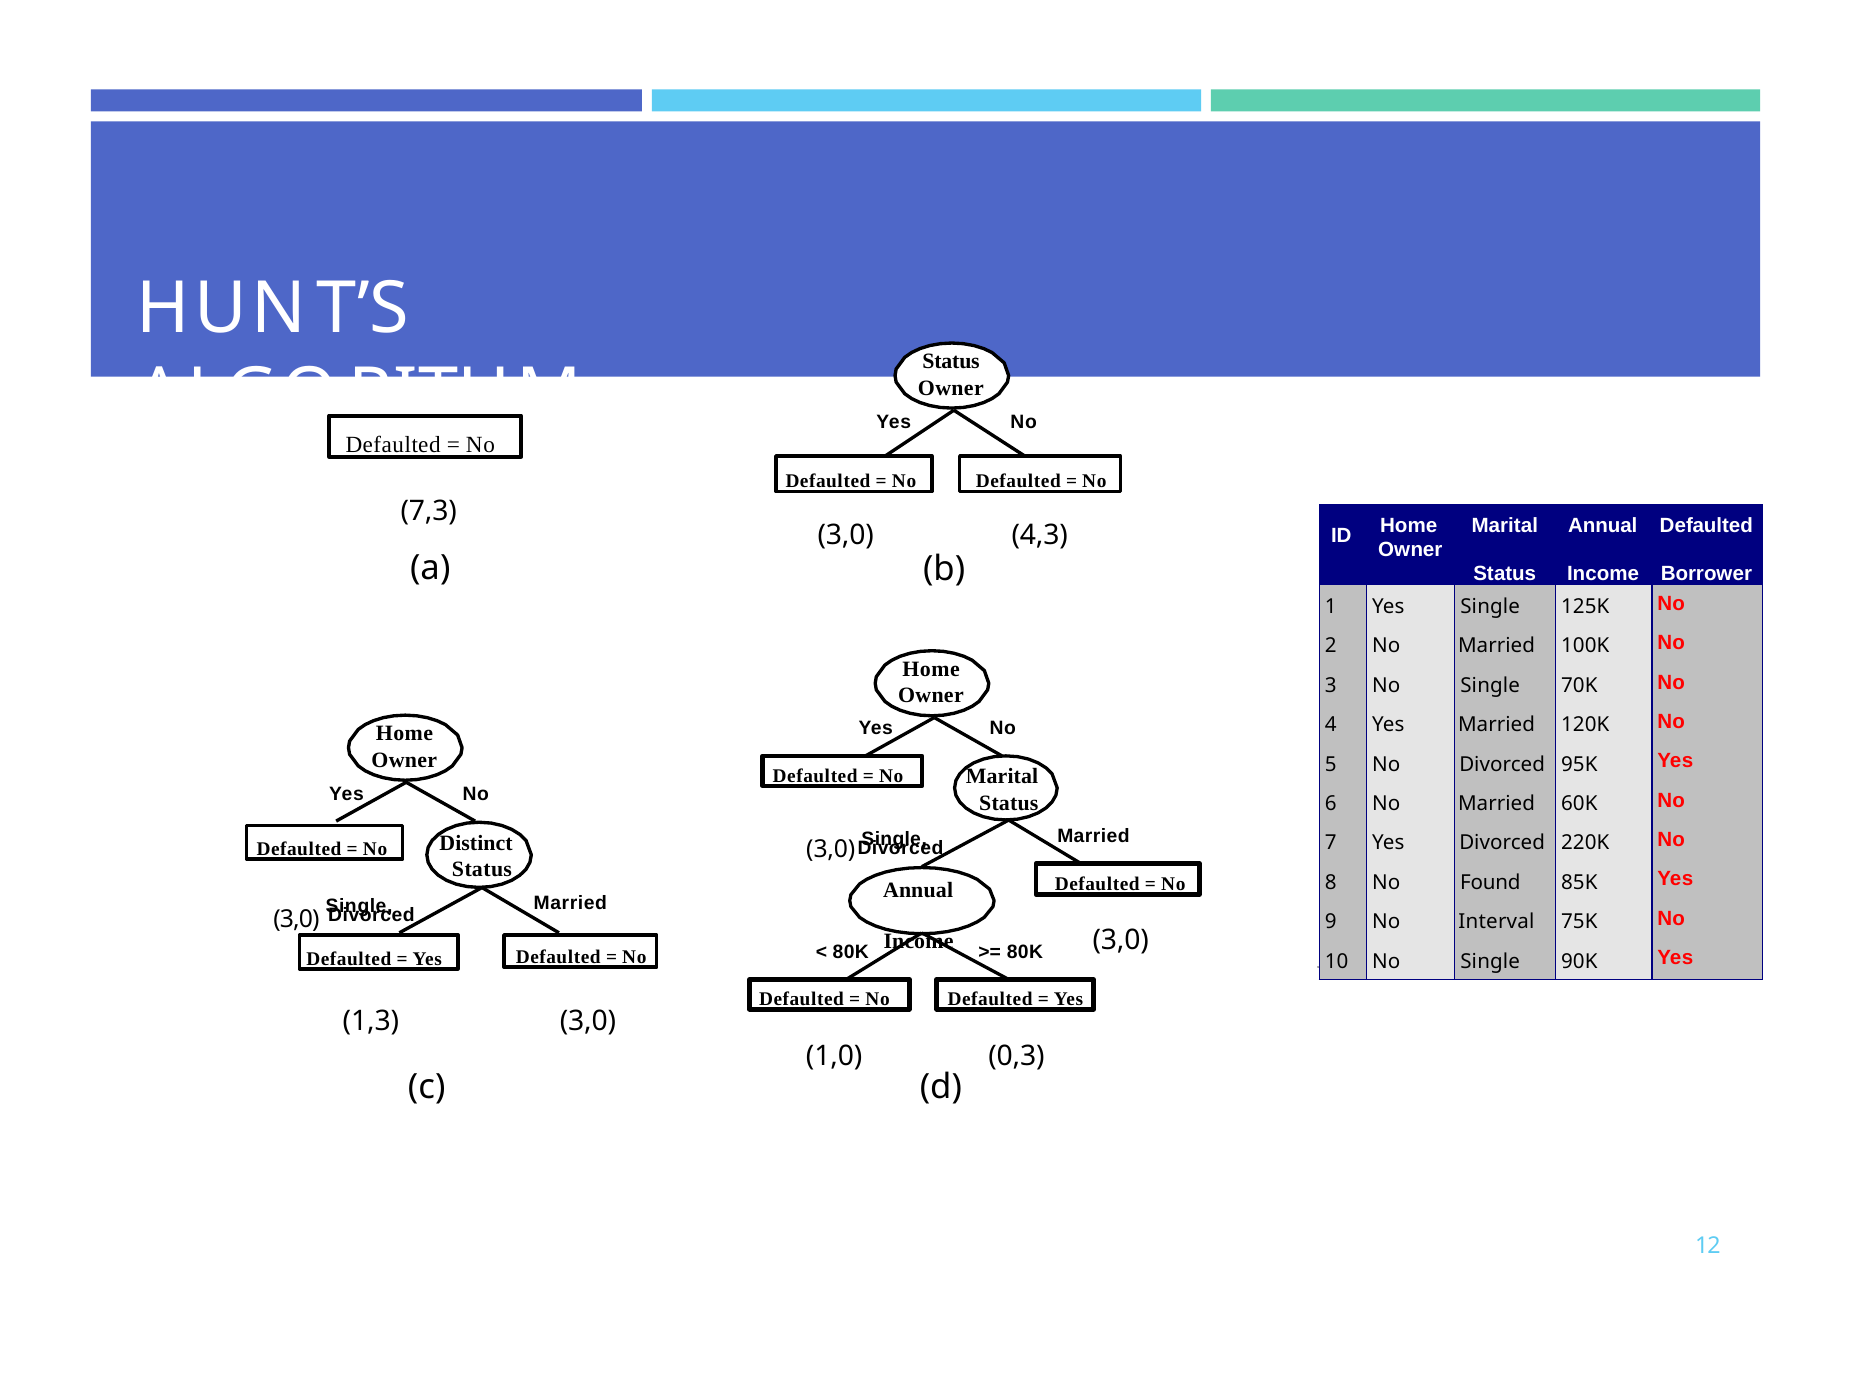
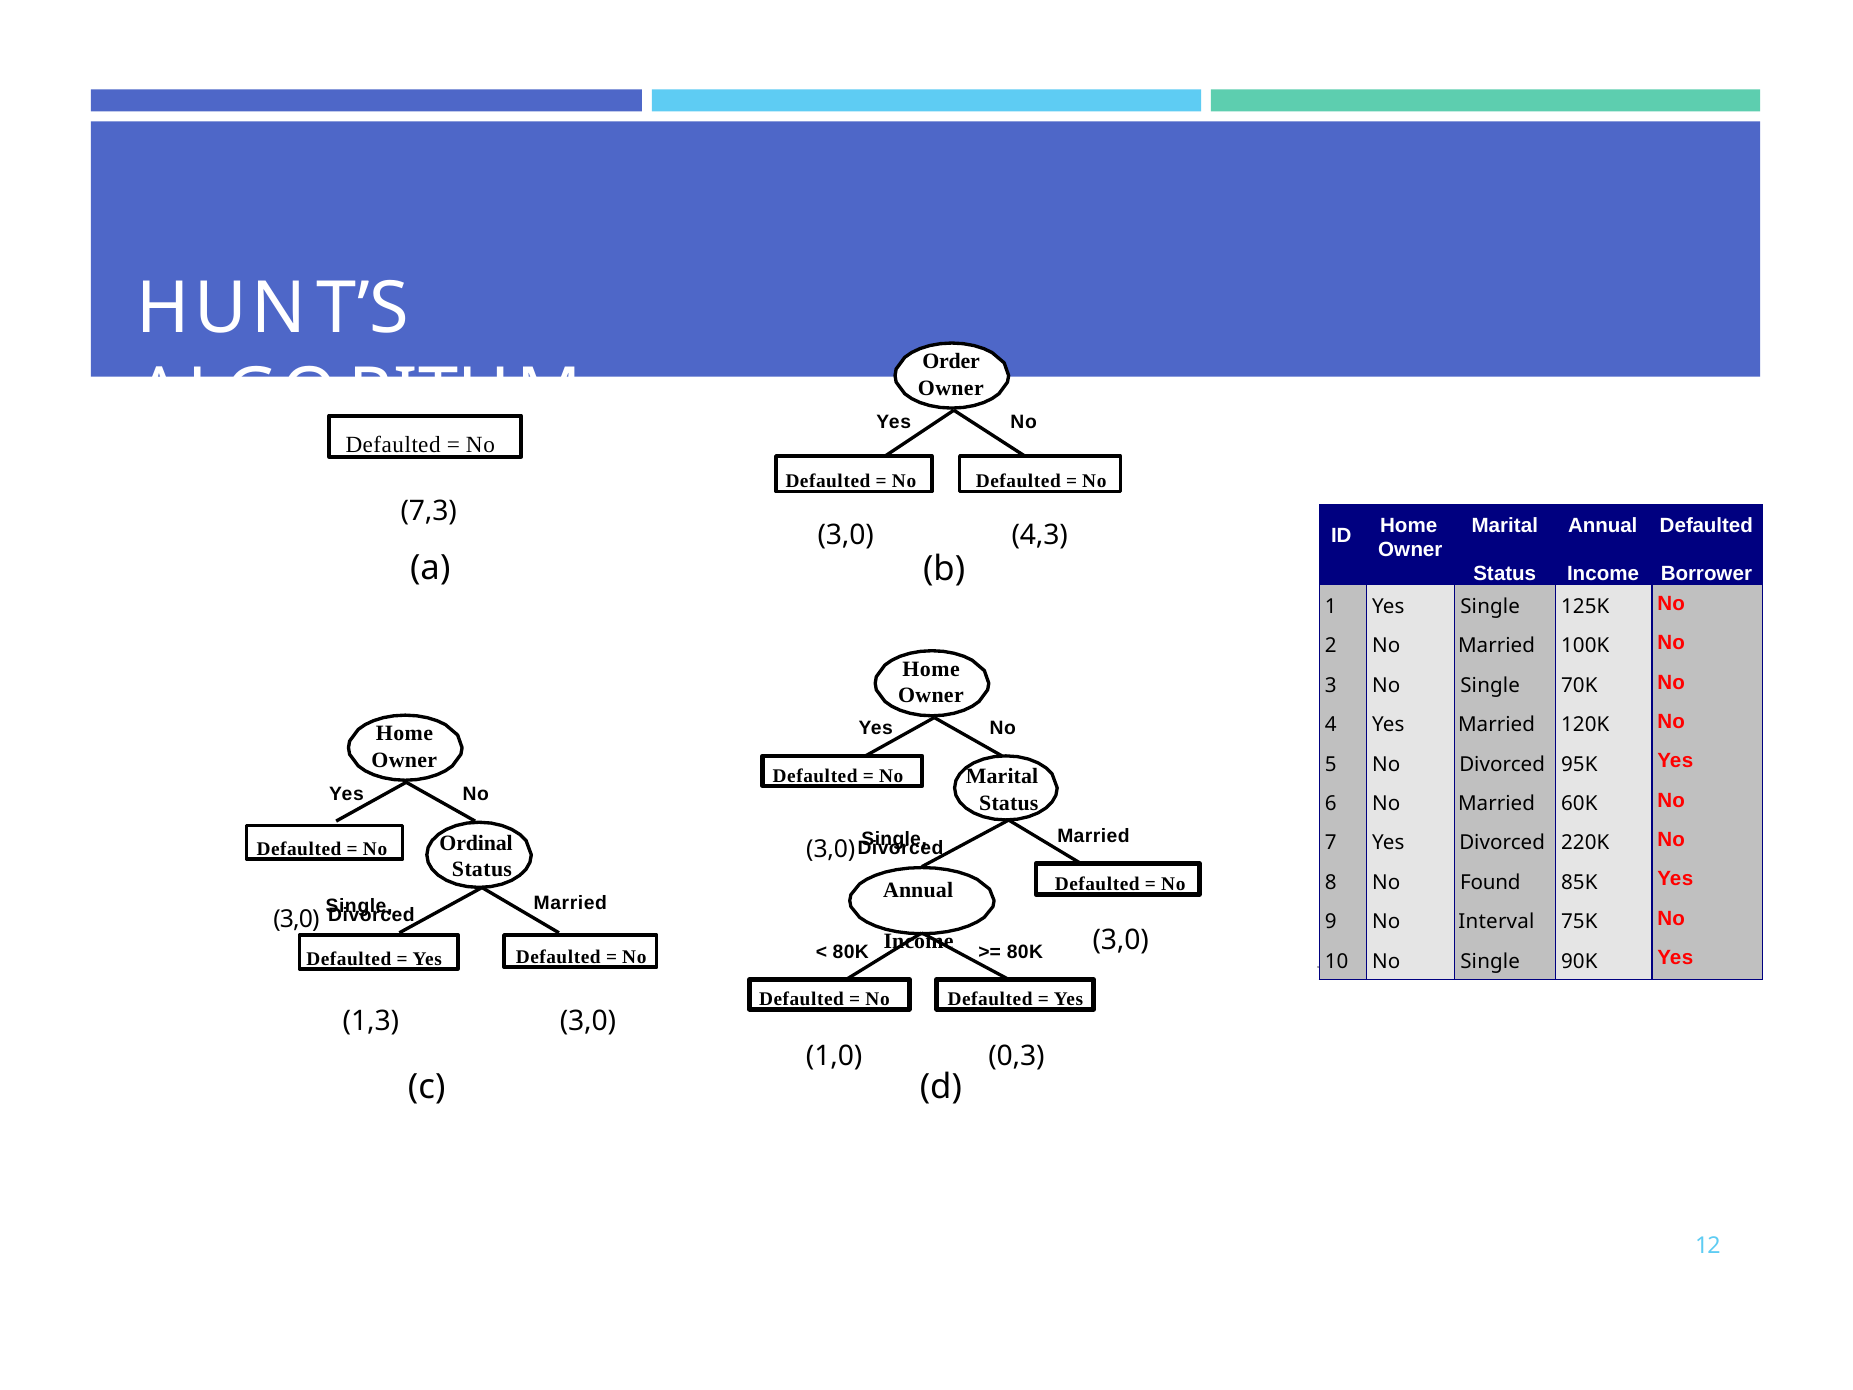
Status at (951, 361): Status -> Order
Distinct: Distinct -> Ordinal
